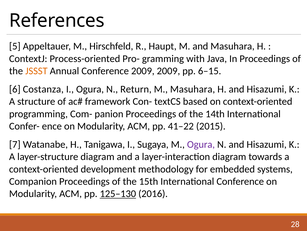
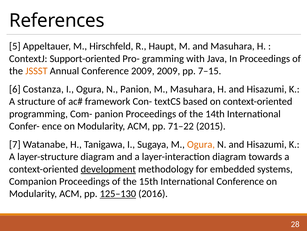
Process-oriented: Process-oriented -> Support-oriented
6–15: 6–15 -> 7–15
N Return: Return -> Panion
41–22: 41–22 -> 71–22
Ogura at (201, 144) colour: purple -> orange
development underline: none -> present
